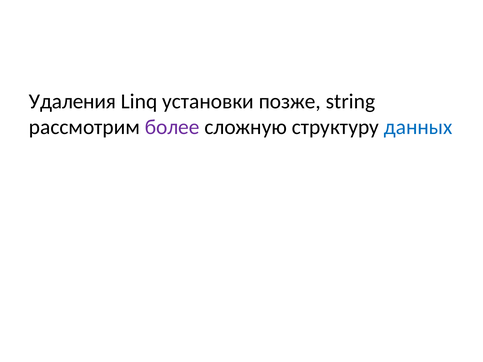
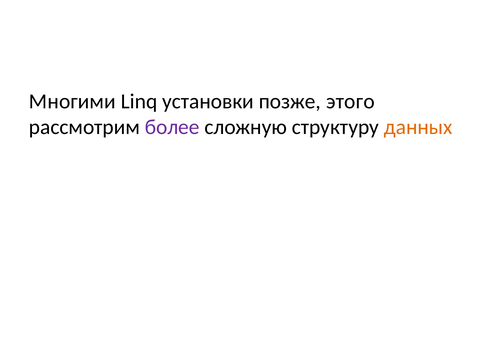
Удаления: Удаления -> Многими
string: string -> этого
данных colour: blue -> orange
